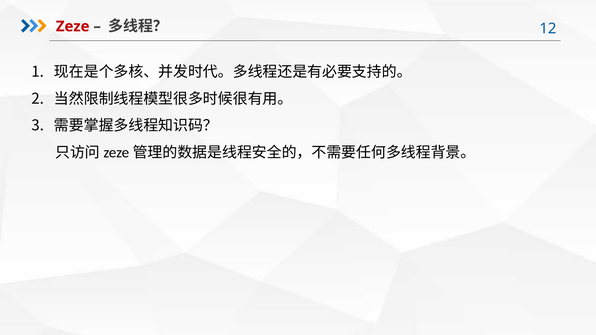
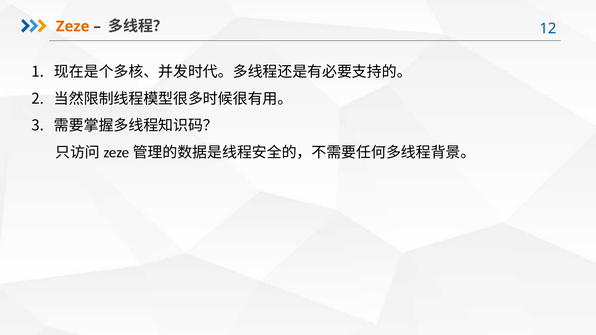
Zeze colour: red -> orange
